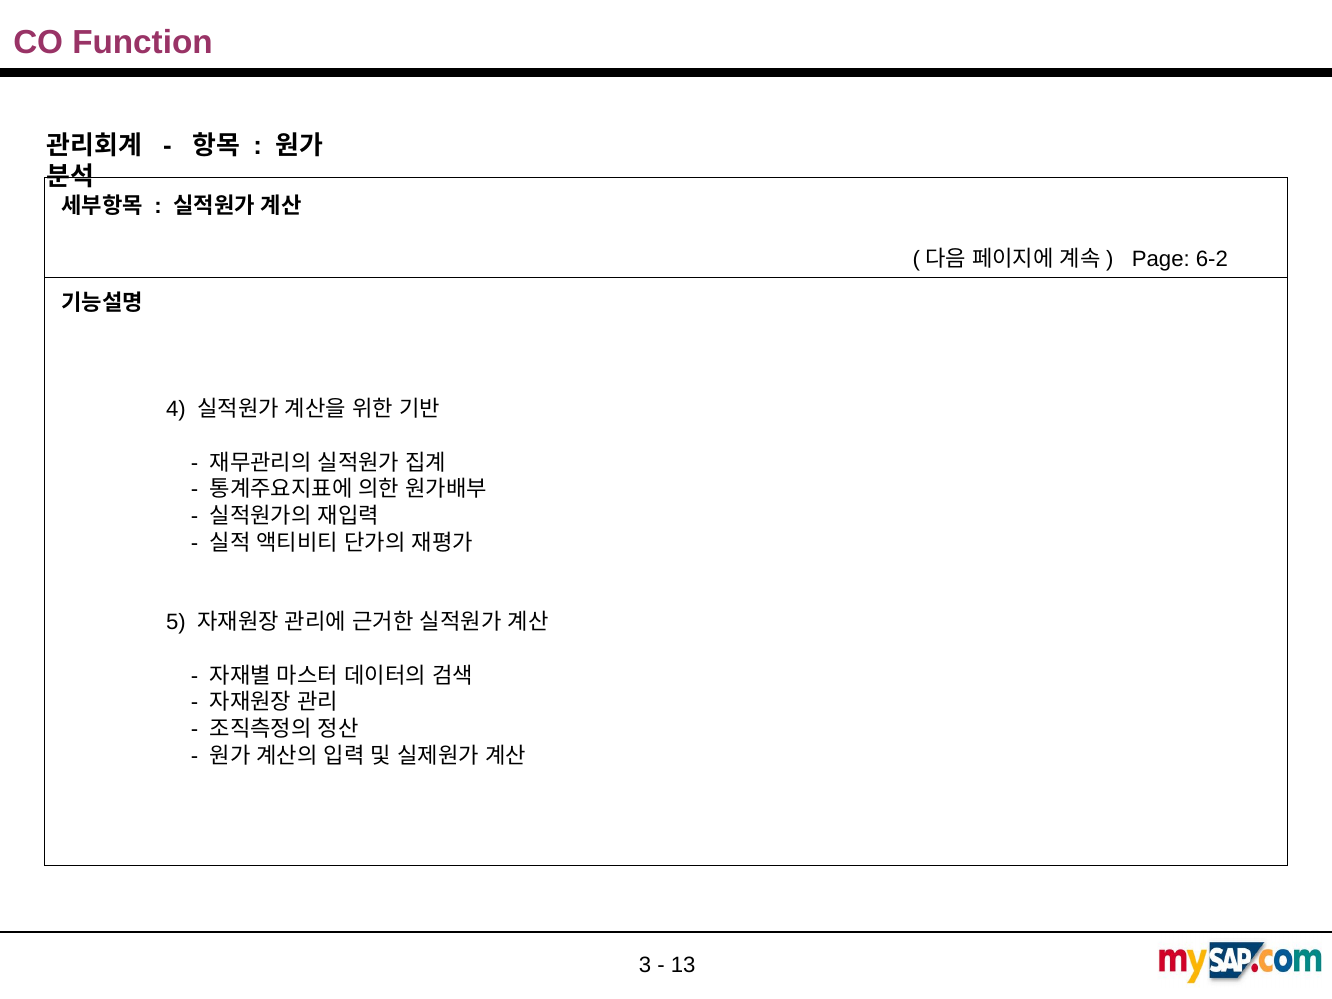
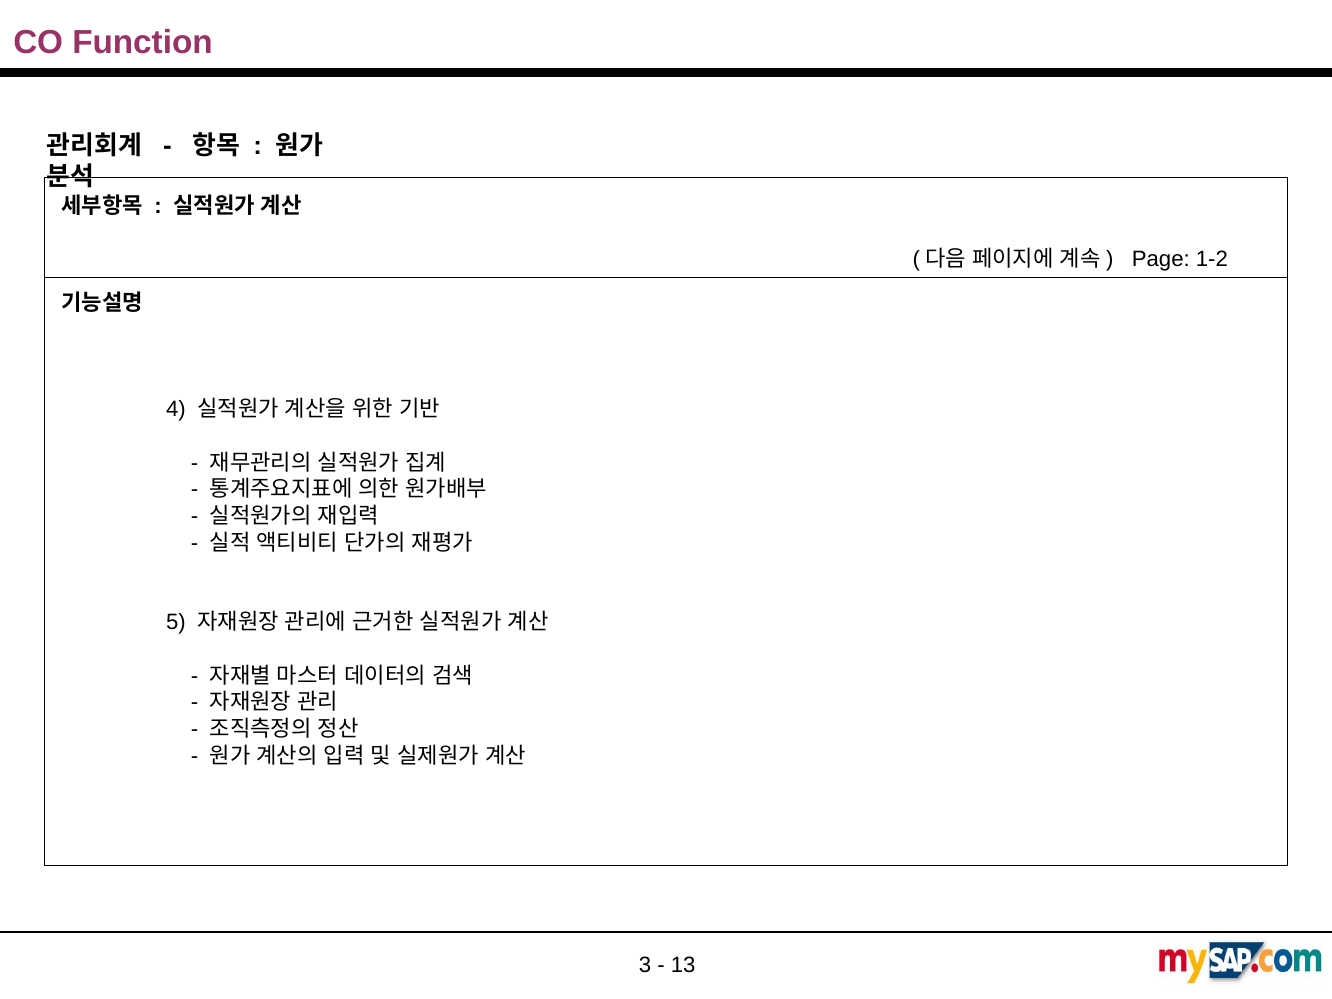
6-2: 6-2 -> 1-2
